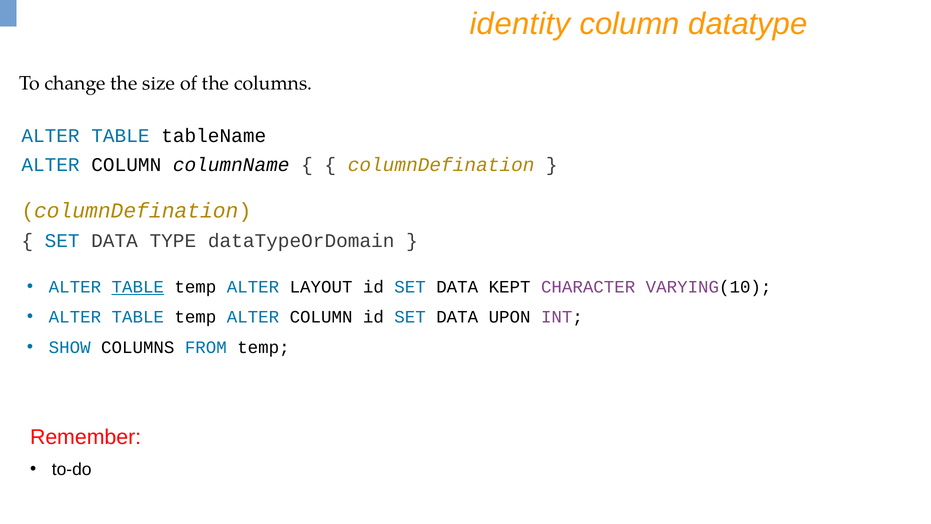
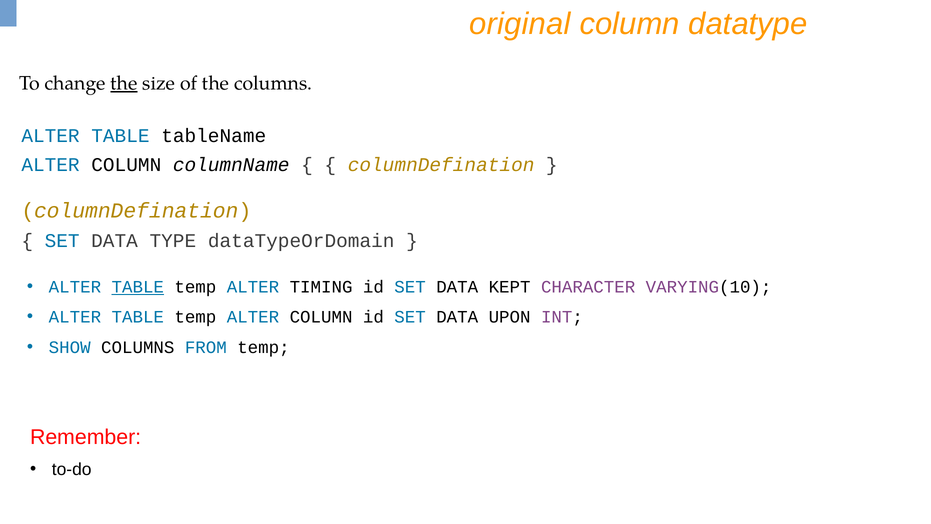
identity: identity -> original
the at (124, 83) underline: none -> present
LAYOUT: LAYOUT -> TIMING
